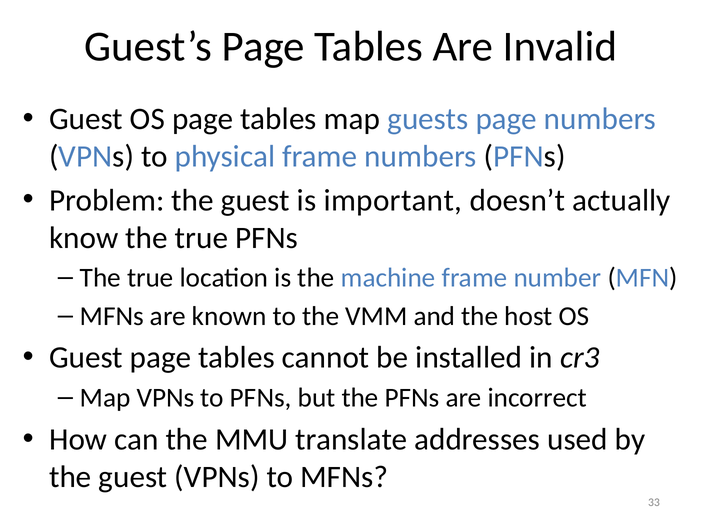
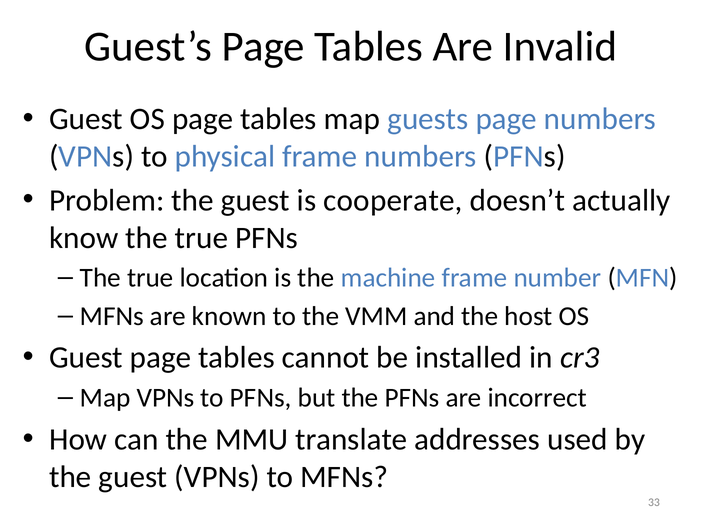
important: important -> cooperate
